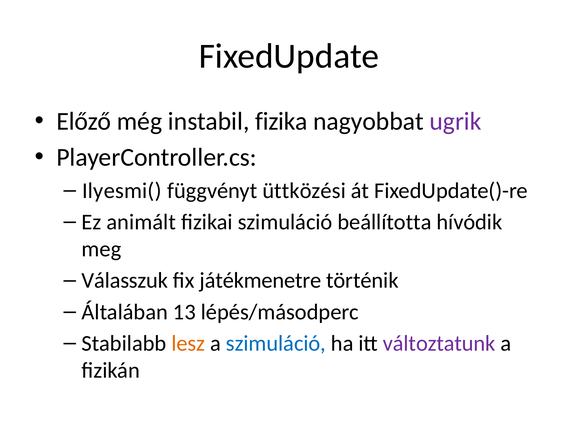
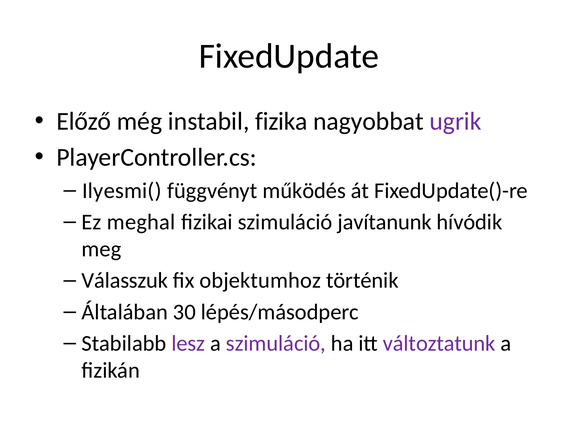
üttközési: üttközési -> működés
animált: animált -> meghal
beállította: beállította -> javítanunk
játékmenetre: játékmenetre -> objektumhoz
13: 13 -> 30
lesz colour: orange -> purple
szimuláció at (276, 343) colour: blue -> purple
